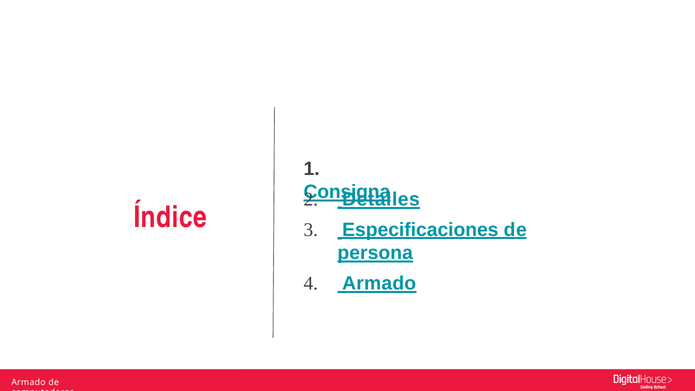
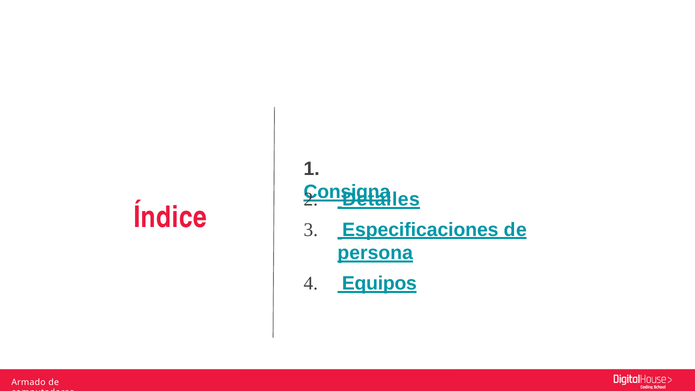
Armado at (379, 283): Armado -> Equipos
